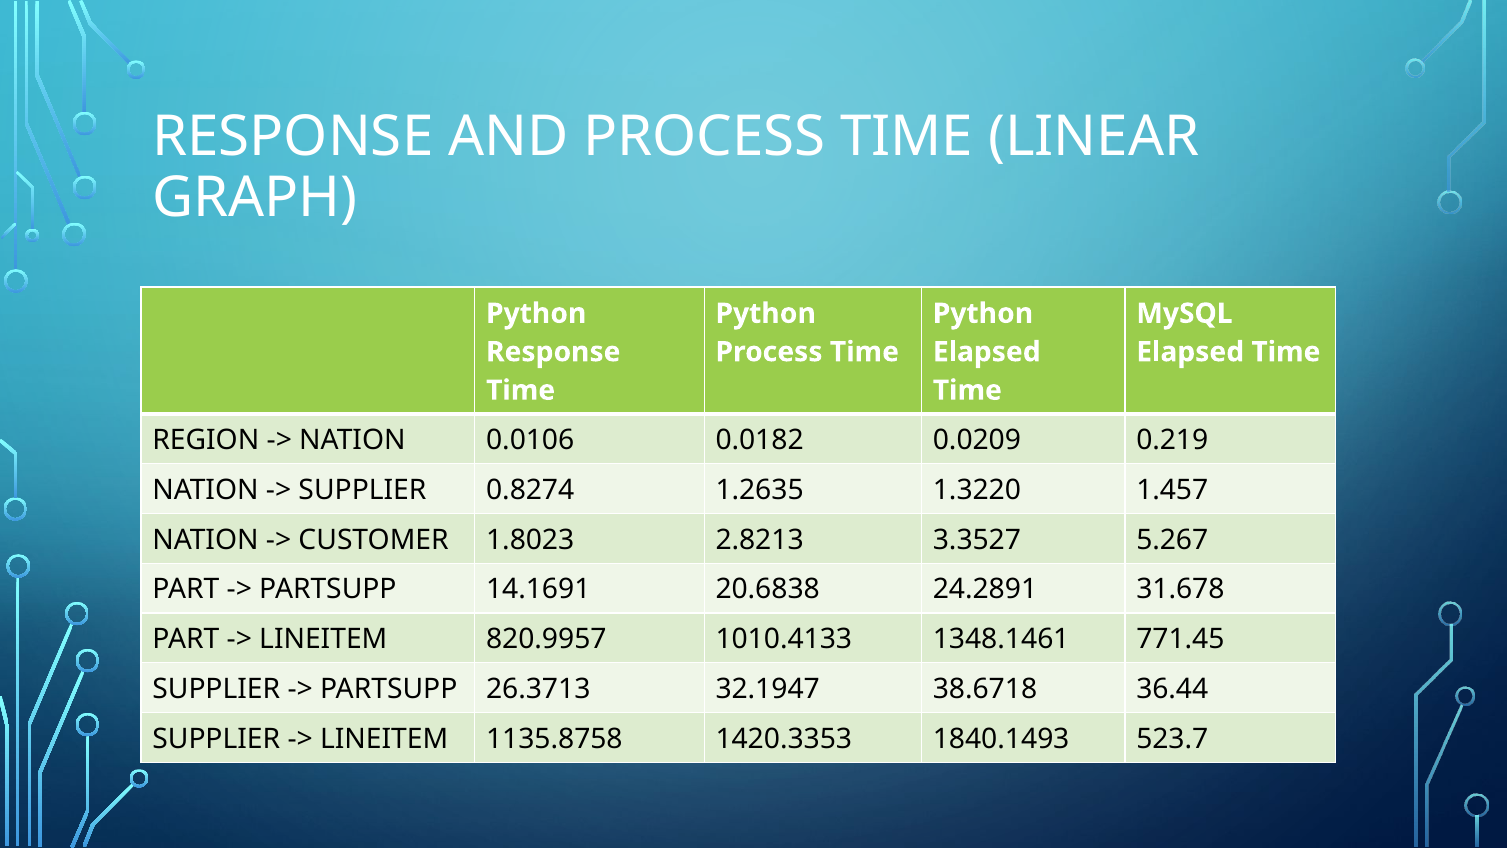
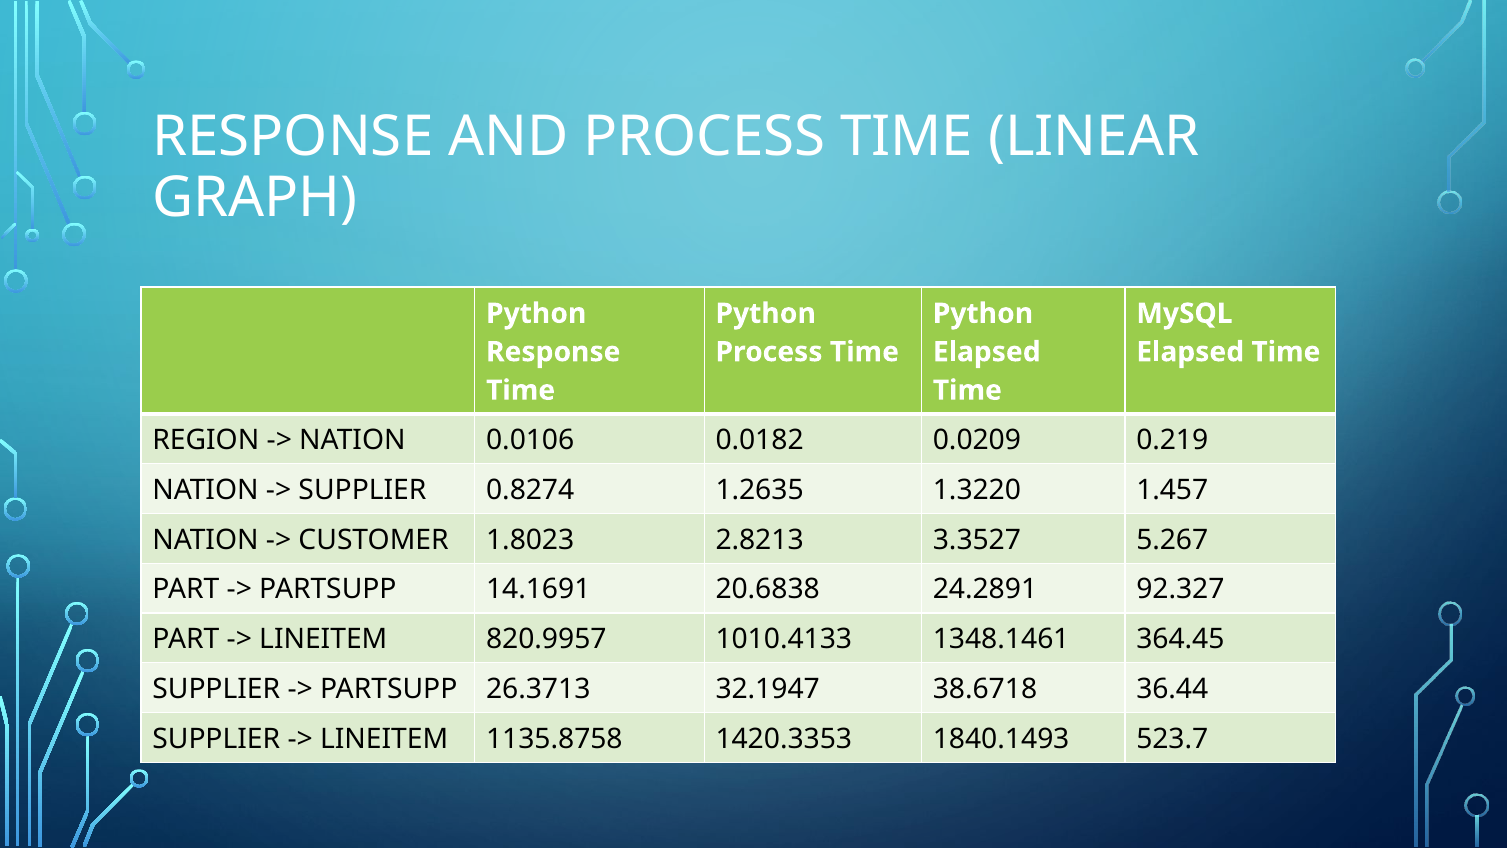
31.678: 31.678 -> 92.327
771.45: 771.45 -> 364.45
